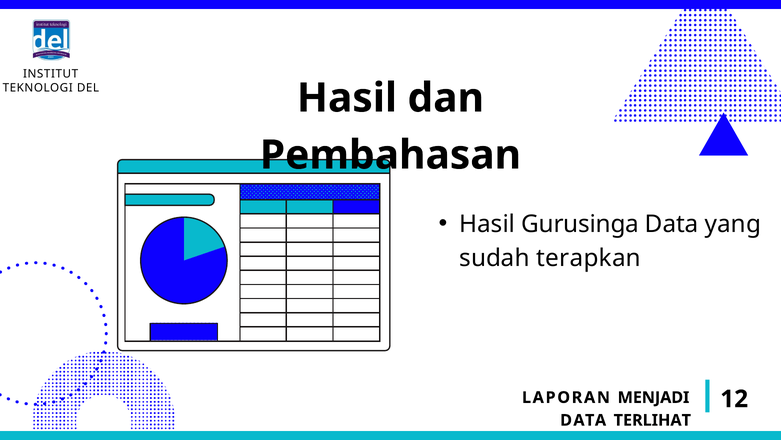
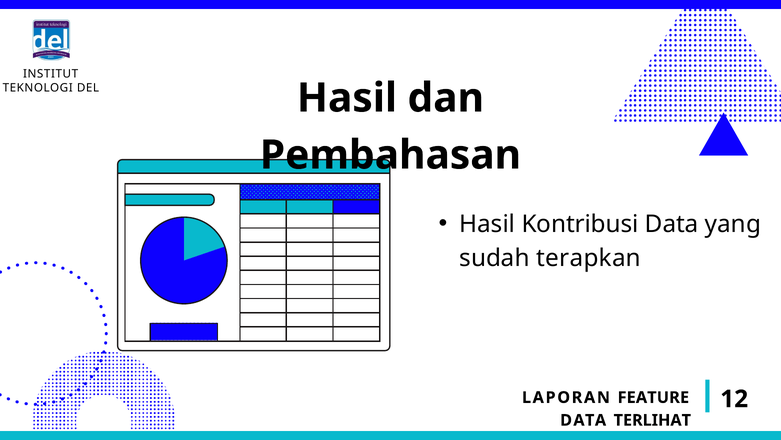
Gurusinga: Gurusinga -> Kontribusi
MENJADI: MENJADI -> FEATURE
